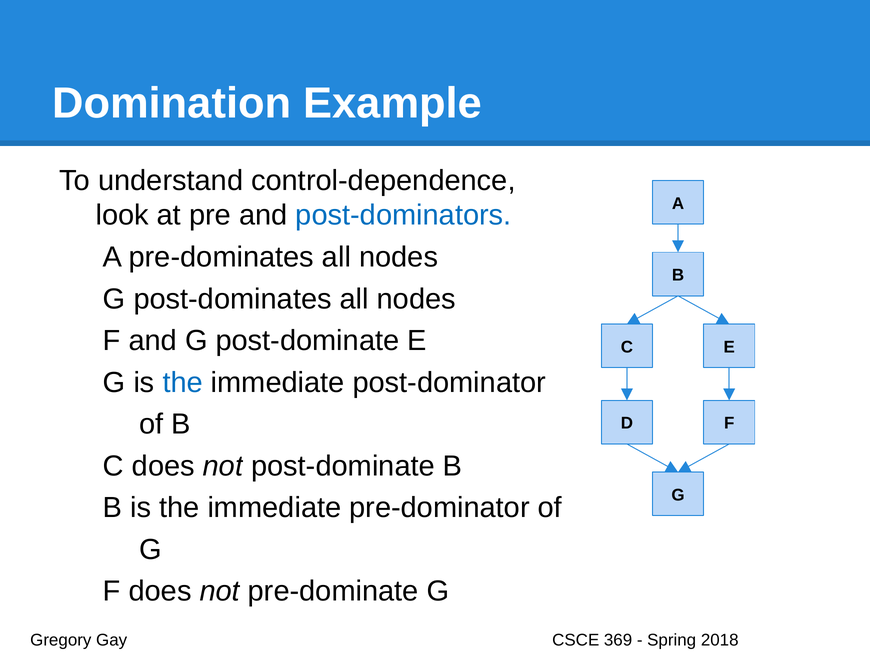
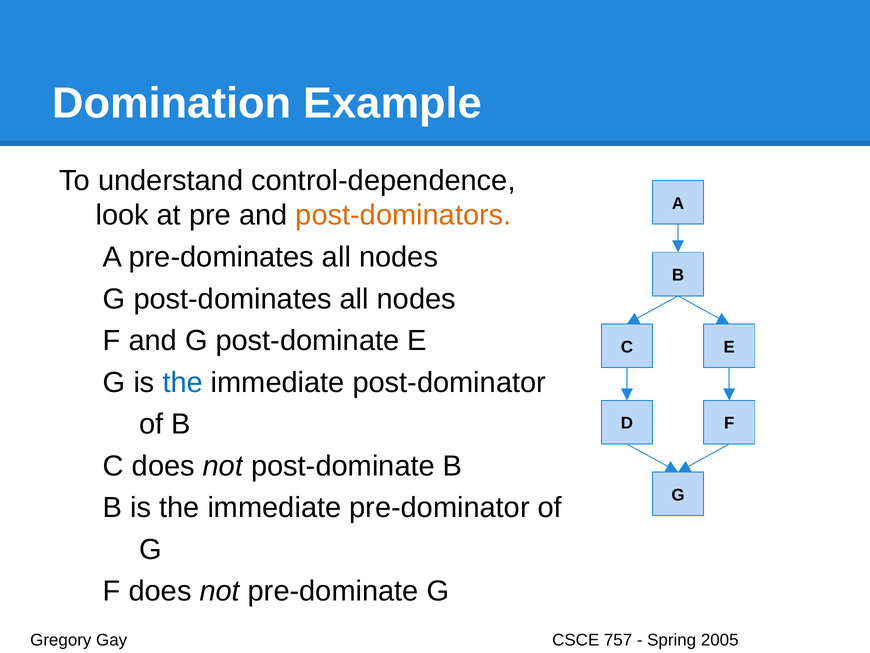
post-dominators colour: blue -> orange
369: 369 -> 757
2018: 2018 -> 2005
